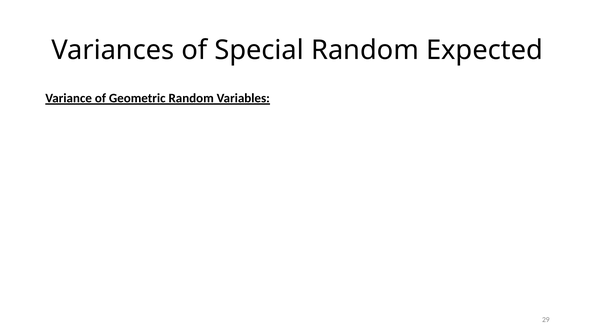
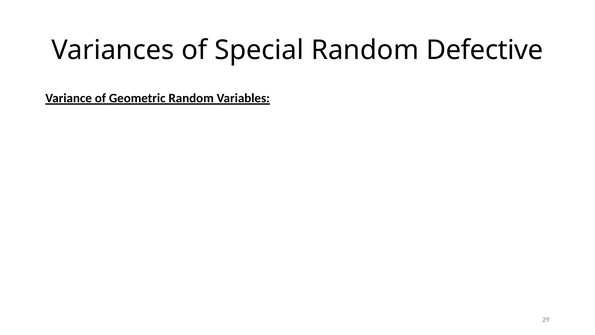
Expected: Expected -> Defective
